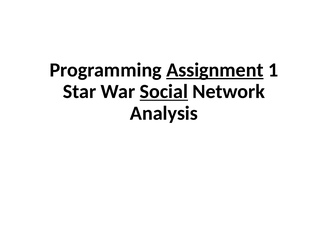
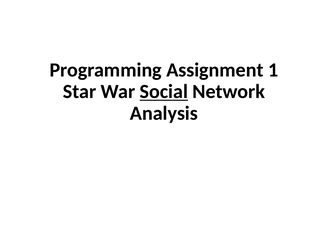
Assignment underline: present -> none
